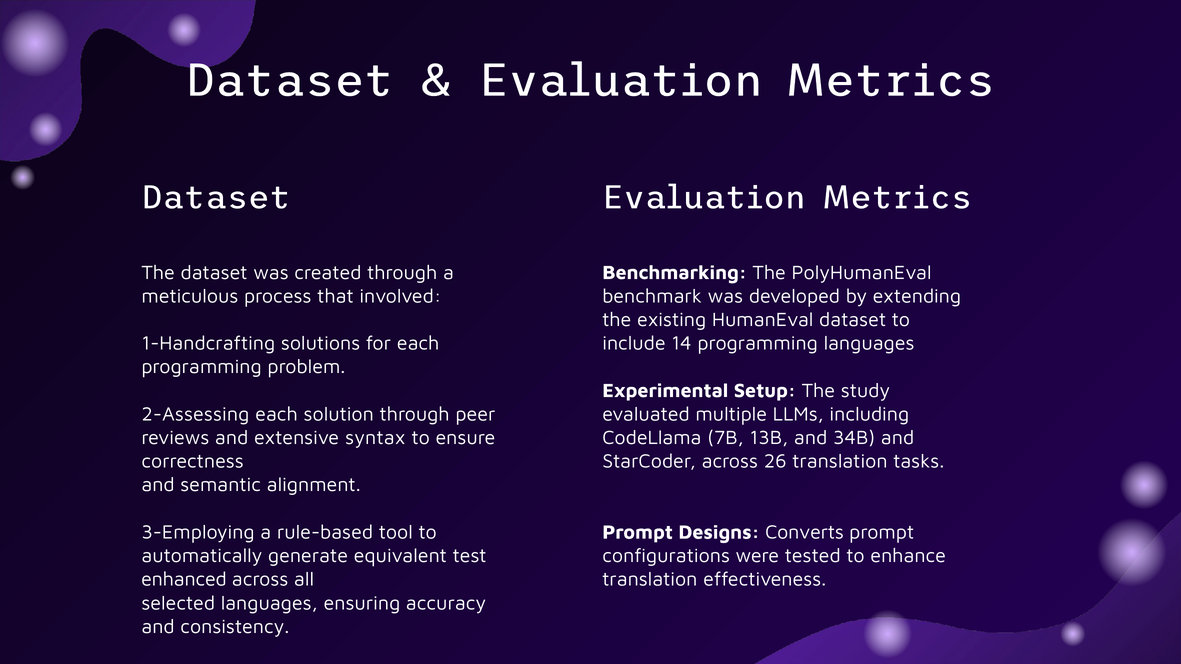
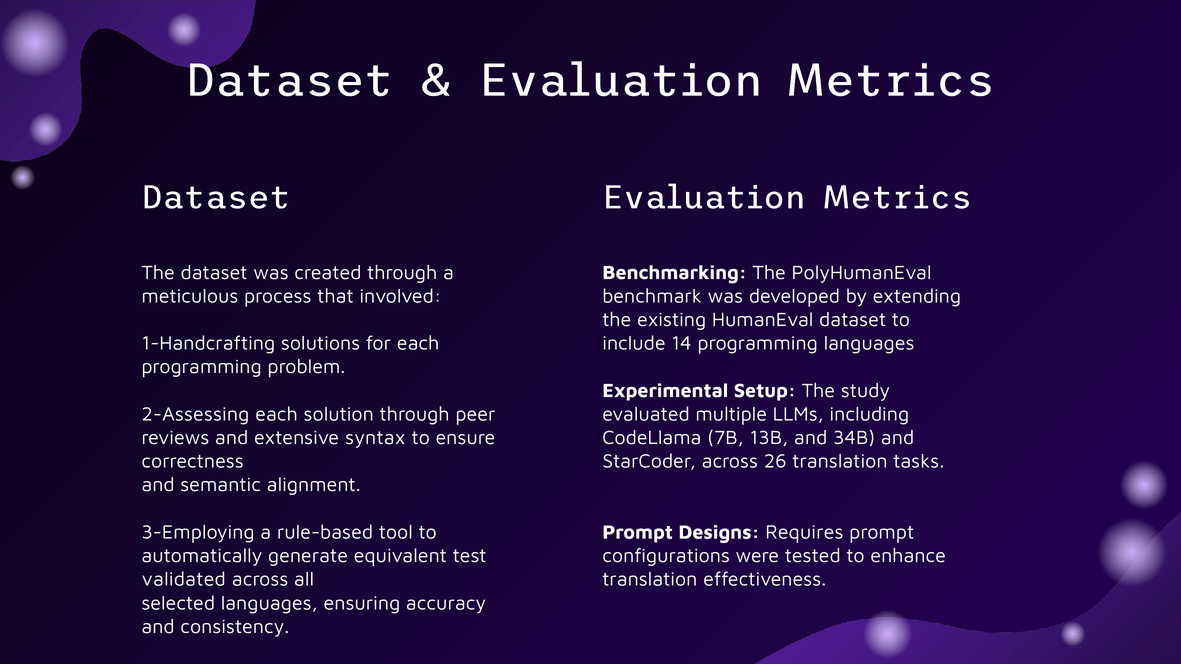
Converts: Converts -> Requires
enhanced: enhanced -> validated
